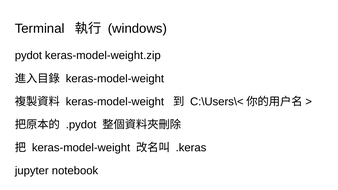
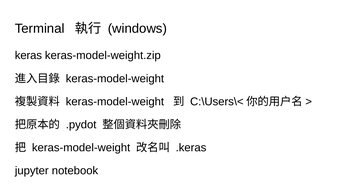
pydot: pydot -> keras
